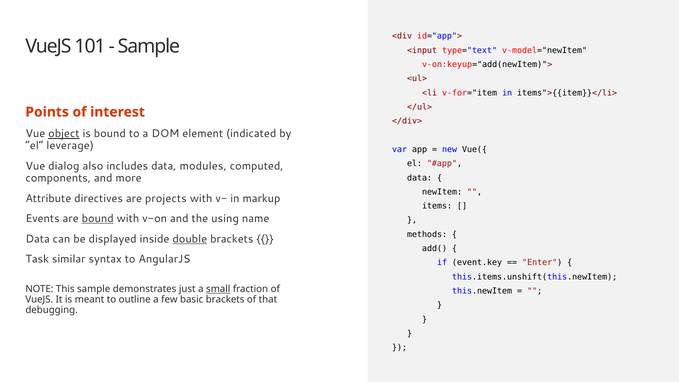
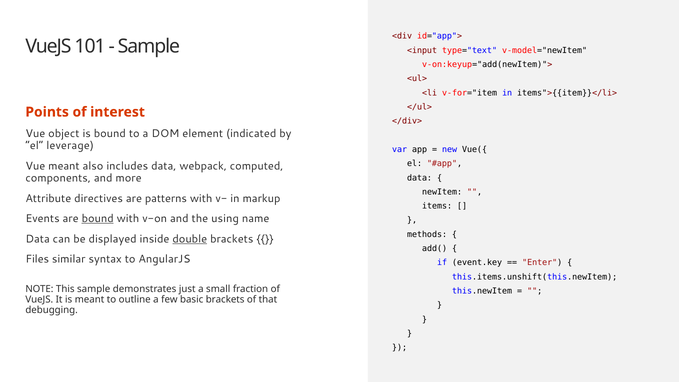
object underline: present -> none
Vue dialog: dialog -> meant
modules: modules -> webpack
projects: projects -> patterns
Task: Task -> Files
small underline: present -> none
